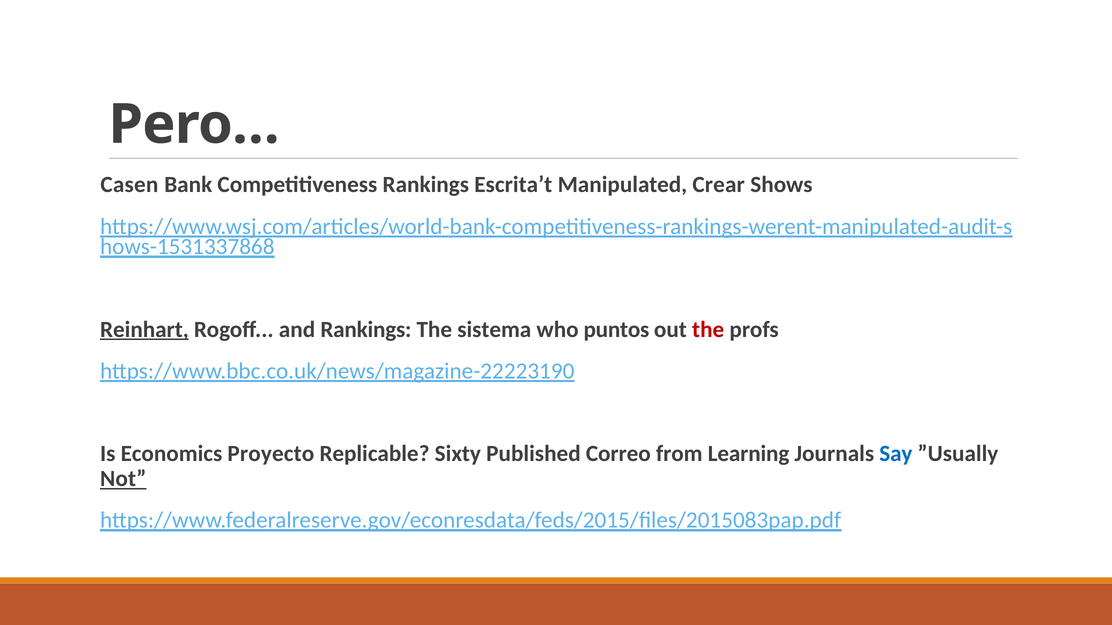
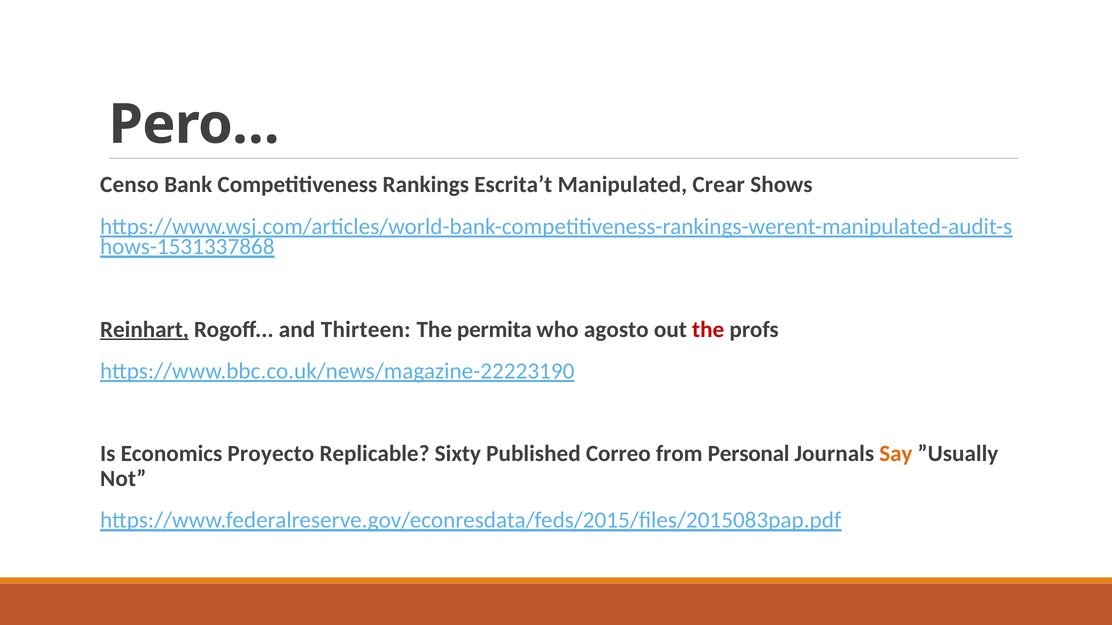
Casen: Casen -> Censo
and Rankings: Rankings -> Thirteen
sistema: sistema -> permita
puntos: puntos -> agosto
Learning: Learning -> Personal
Say colour: blue -> orange
Not underline: present -> none
